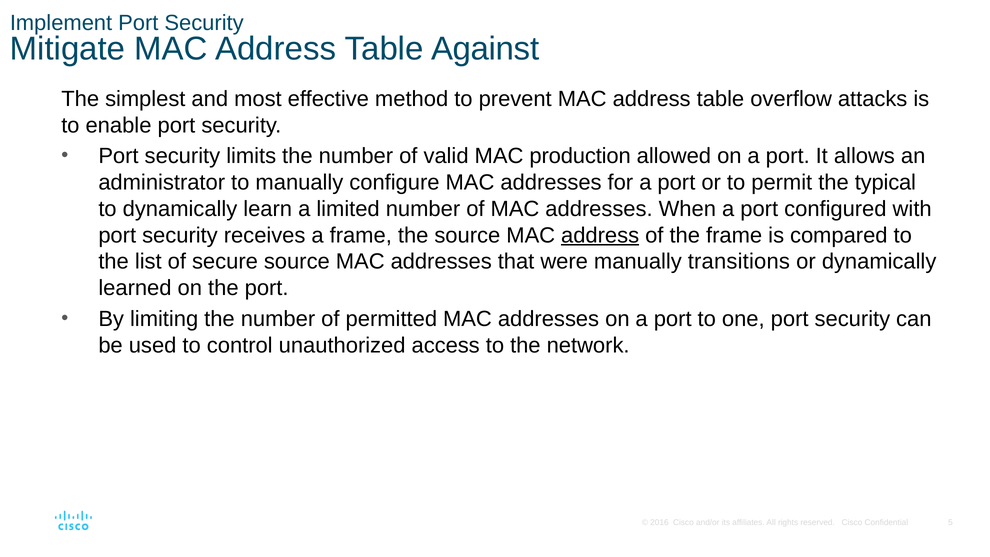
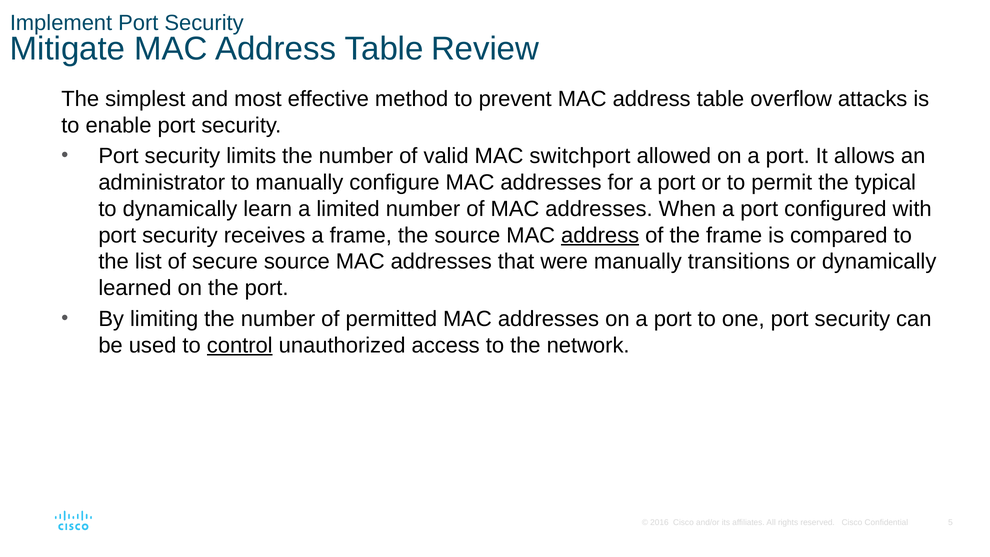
Against: Against -> Review
production: production -> switchport
control underline: none -> present
